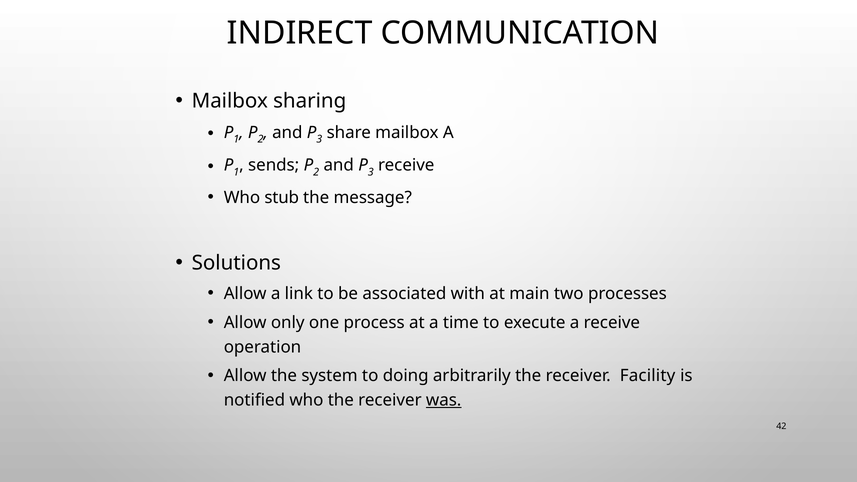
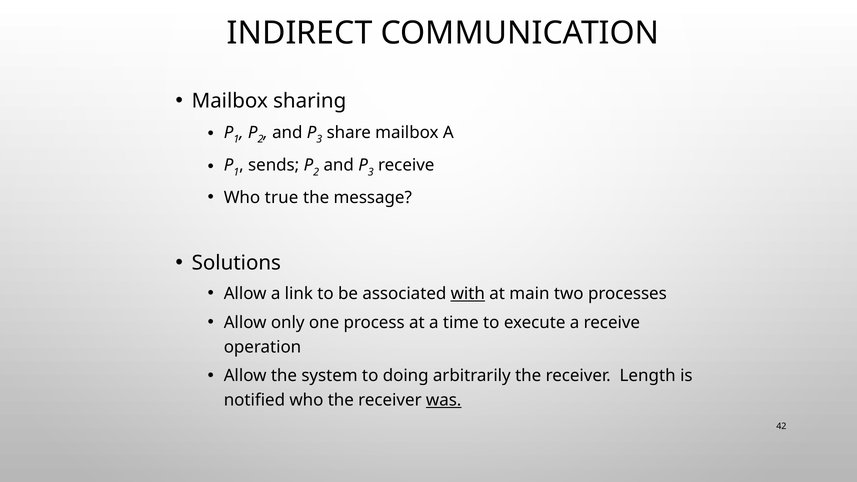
stub: stub -> true
with underline: none -> present
Facility: Facility -> Length
